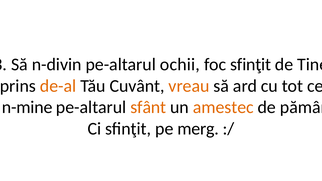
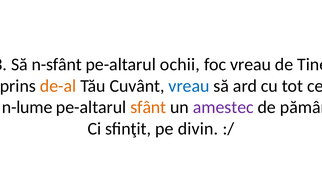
n-divin: n-divin -> n-sfânt
foc sfinţit: sfinţit -> vreau
vreau at (189, 86) colour: orange -> blue
n-mine: n-mine -> n-lume
amestec colour: orange -> purple
merg: merg -> divin
